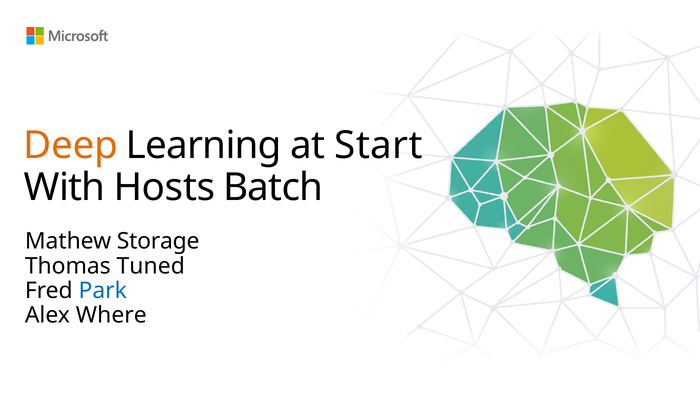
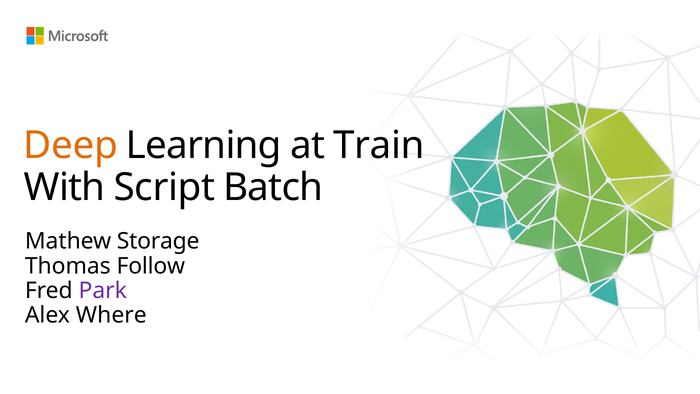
Start: Start -> Train
Hosts: Hosts -> Script
Tuned: Tuned -> Follow
Park colour: blue -> purple
